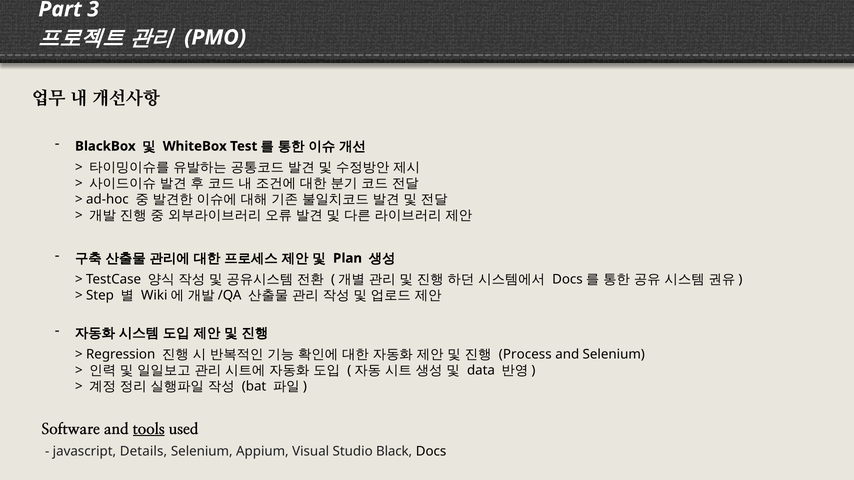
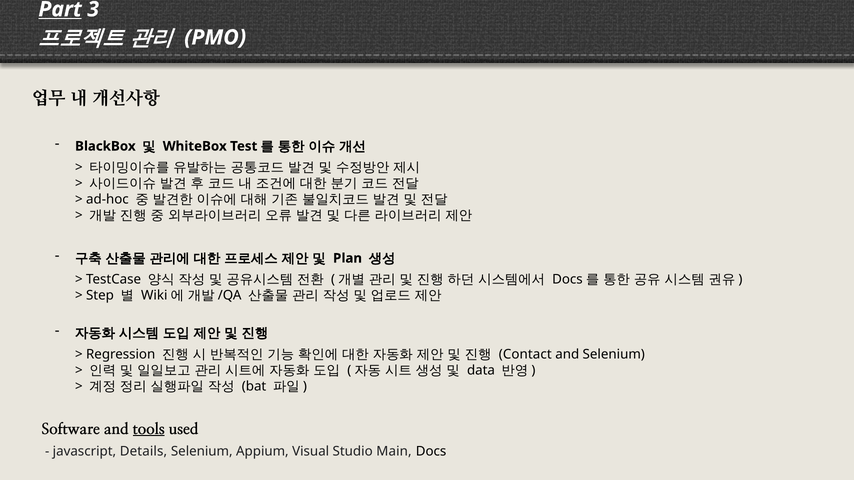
Part underline: none -> present
Process: Process -> Contact
Black: Black -> Main
